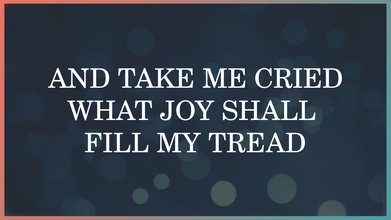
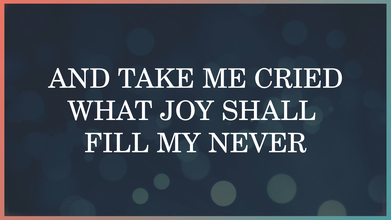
TREAD: TREAD -> NEVER
